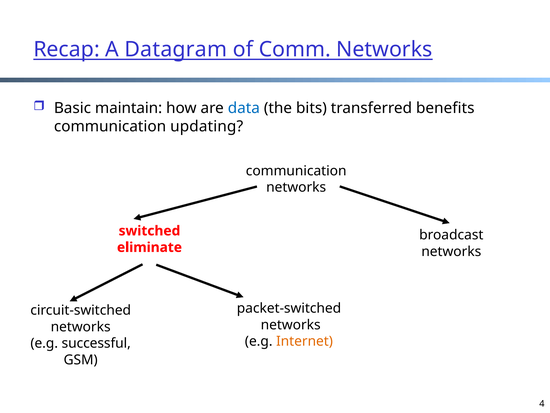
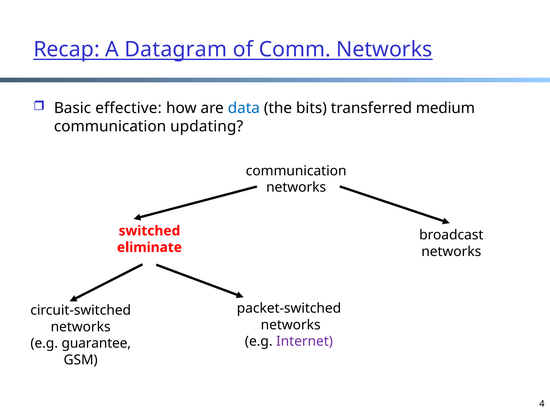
maintain: maintain -> effective
benefits: benefits -> medium
Internet colour: orange -> purple
successful: successful -> guarantee
